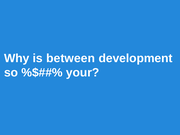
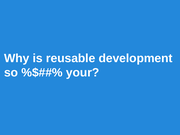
between: between -> reusable
